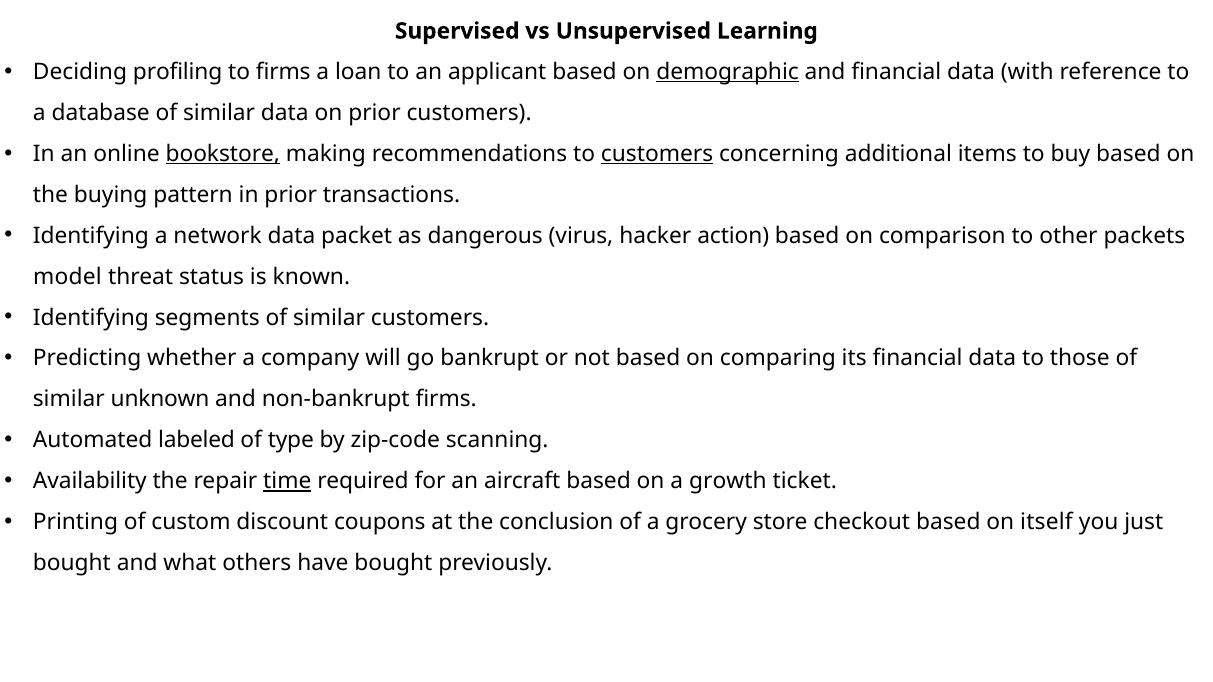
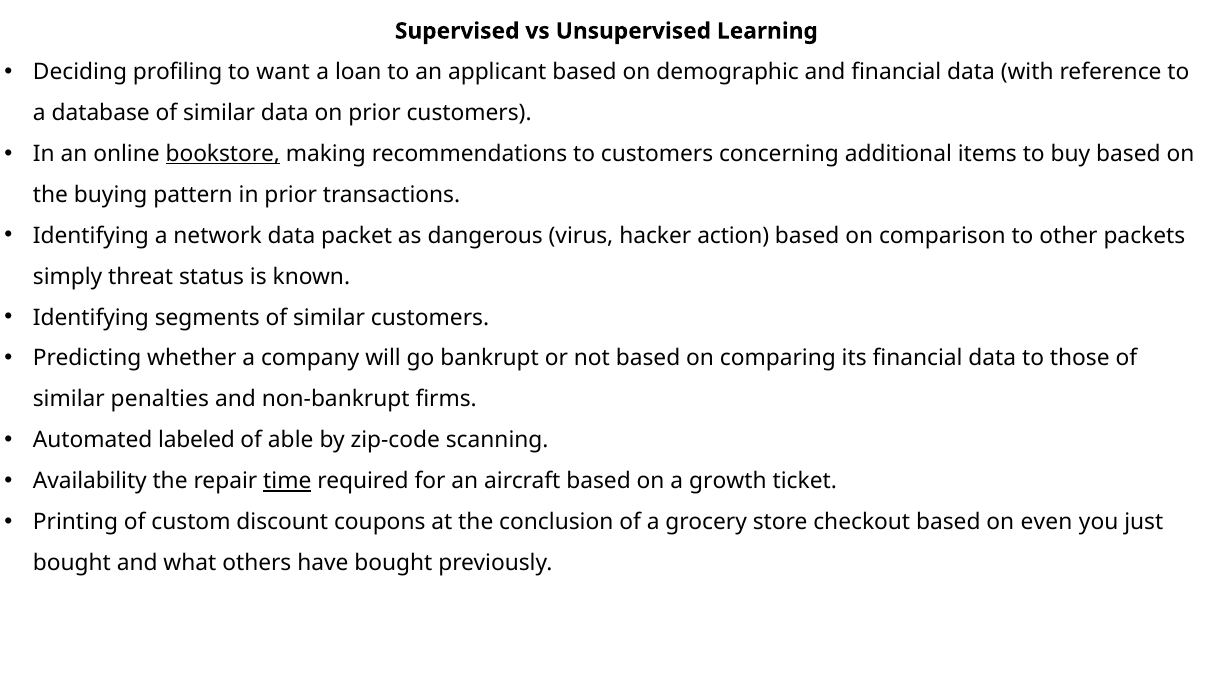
to firms: firms -> want
demographic underline: present -> none
customers at (657, 154) underline: present -> none
model: model -> simply
unknown: unknown -> penalties
type: type -> able
itself: itself -> even
